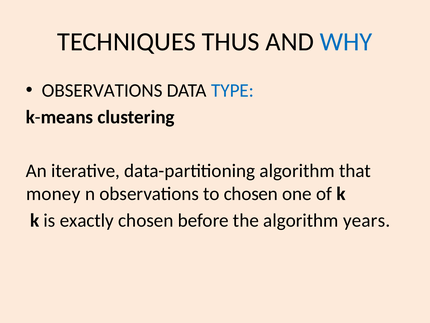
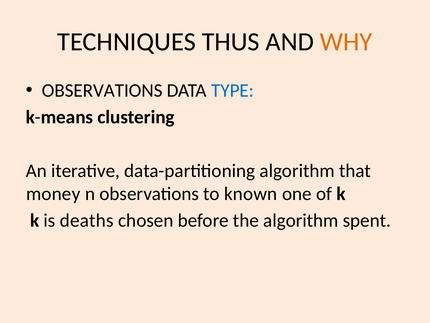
WHY colour: blue -> orange
to chosen: chosen -> known
exactly: exactly -> deaths
years: years -> spent
